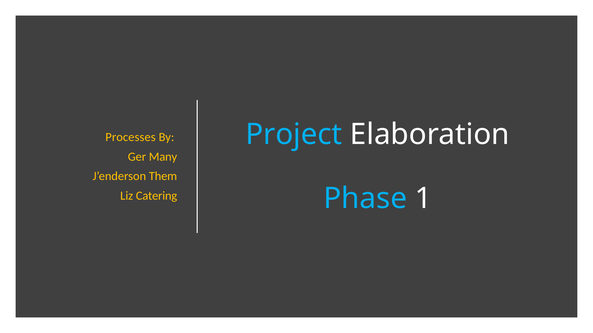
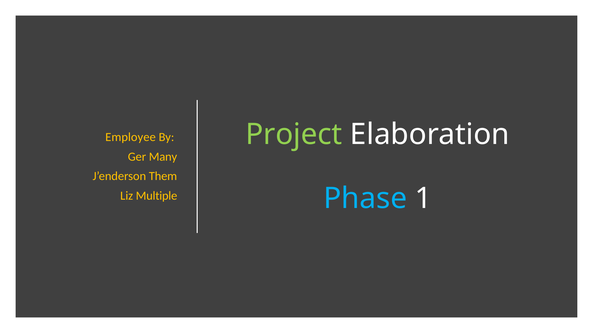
Project colour: light blue -> light green
Processes: Processes -> Employee
Catering: Catering -> Multiple
